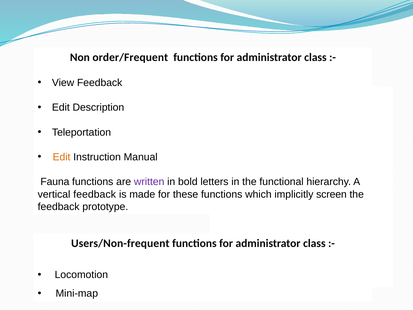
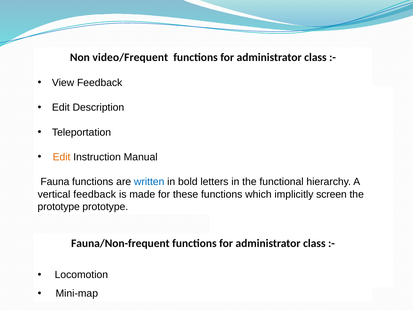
order/Frequent: order/Frequent -> video/Frequent
written colour: purple -> blue
feedback at (59, 207): feedback -> prototype
Users/Non-frequent: Users/Non-frequent -> Fauna/Non-frequent
